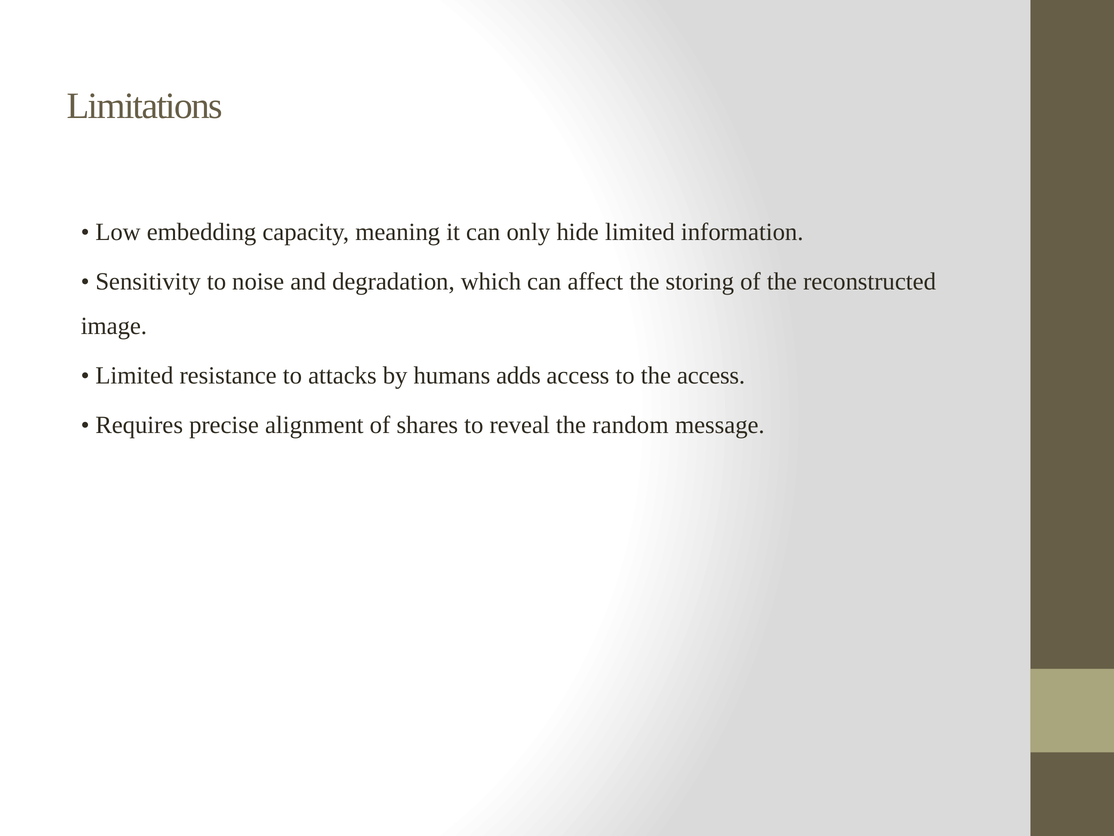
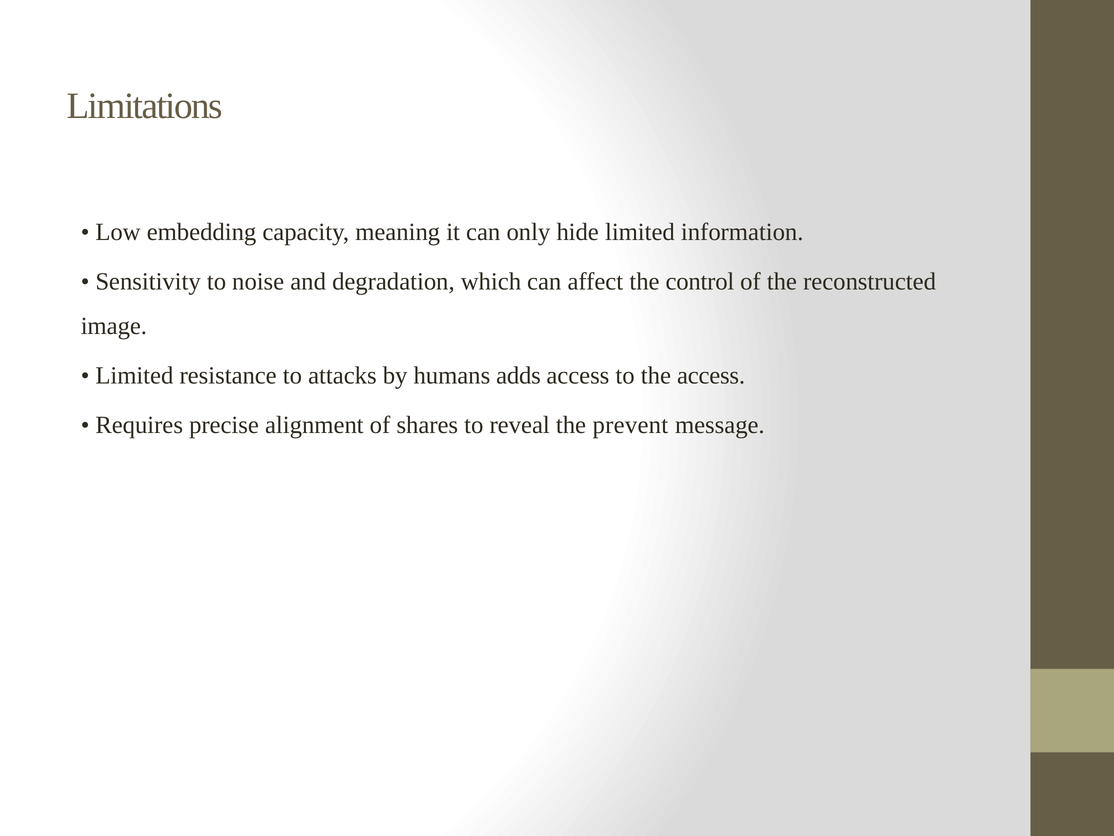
storing: storing -> control
random: random -> prevent
